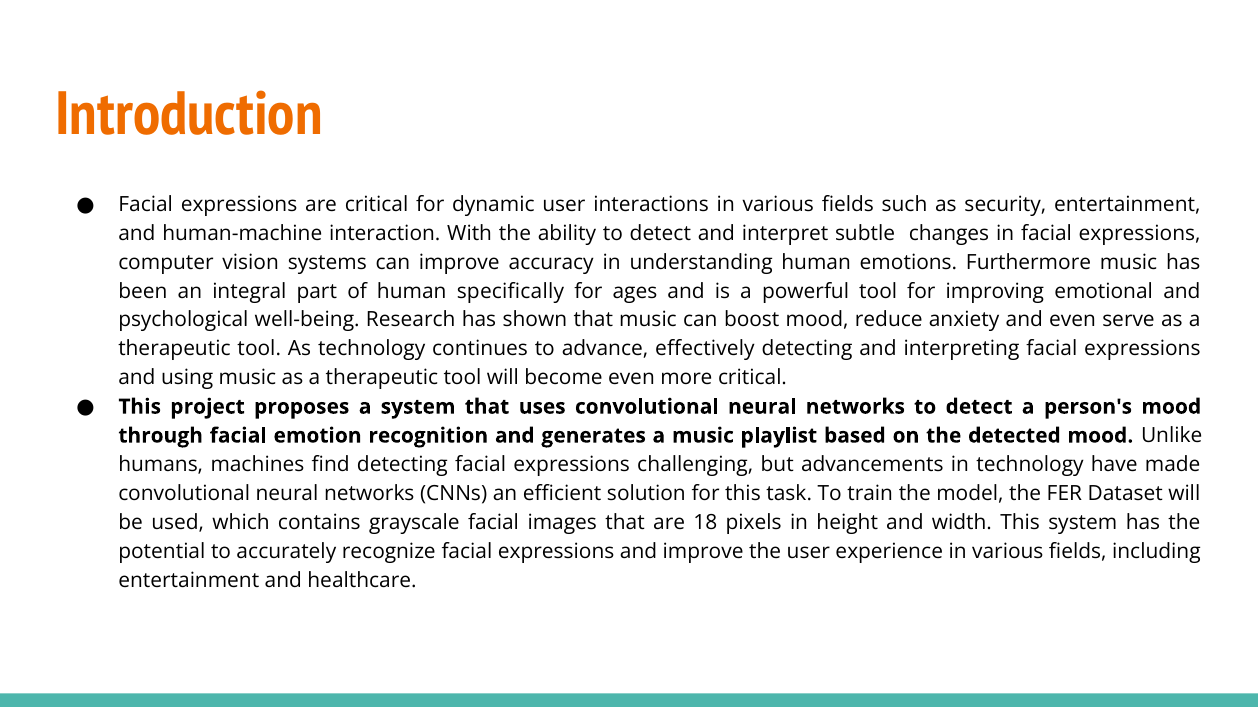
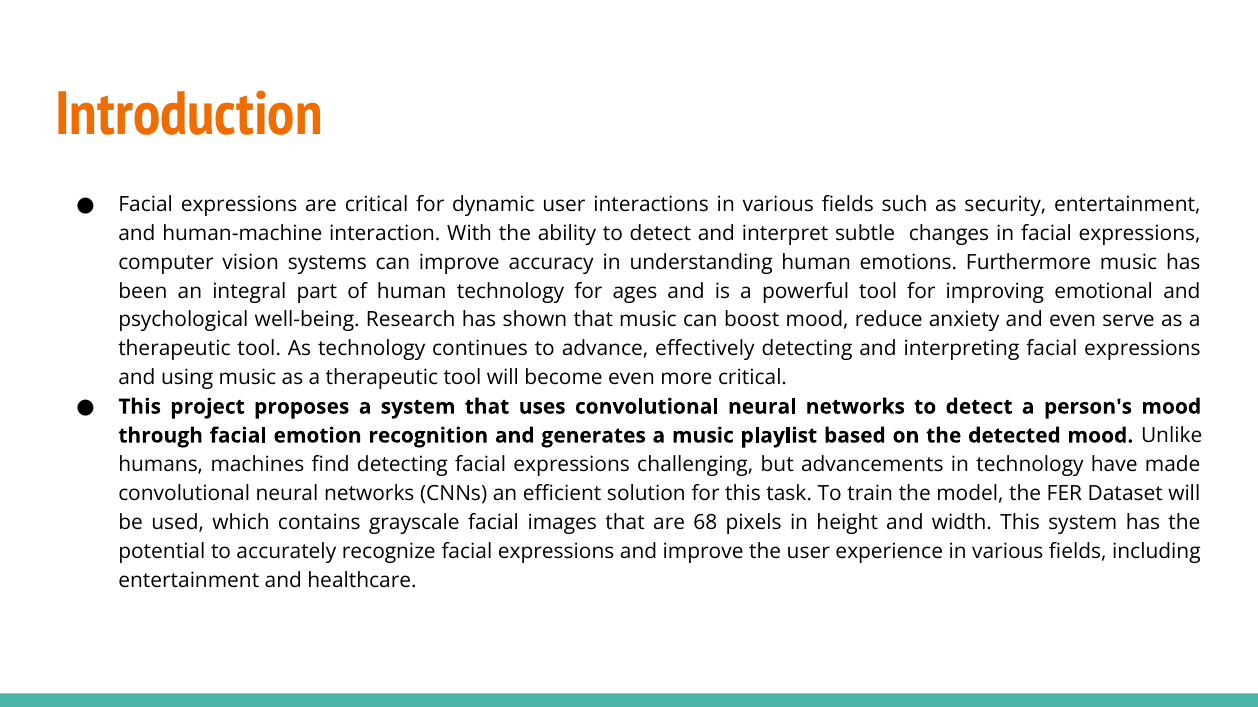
human specifically: specifically -> technology
18: 18 -> 68
